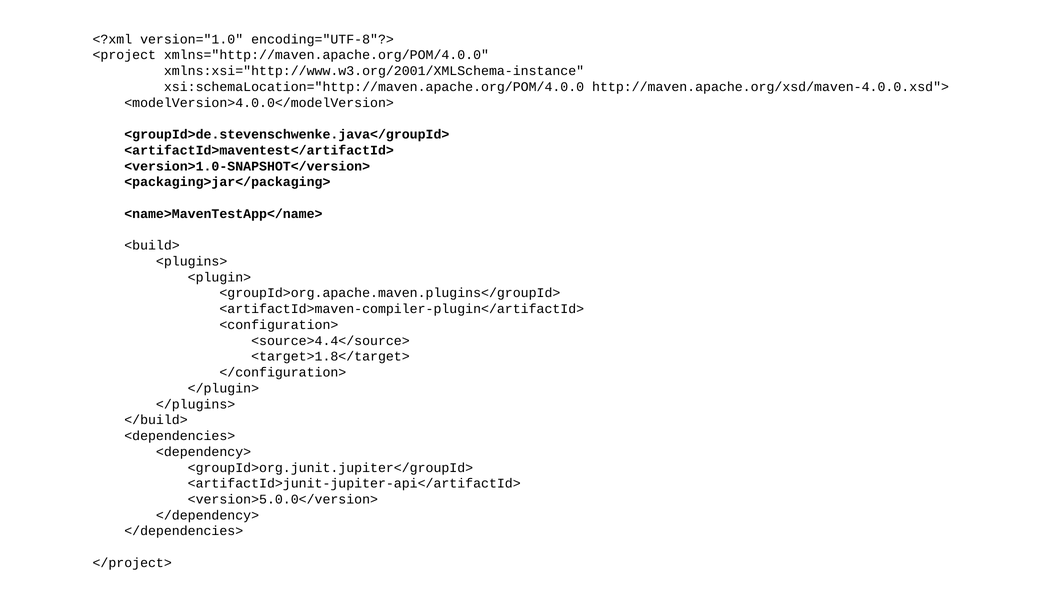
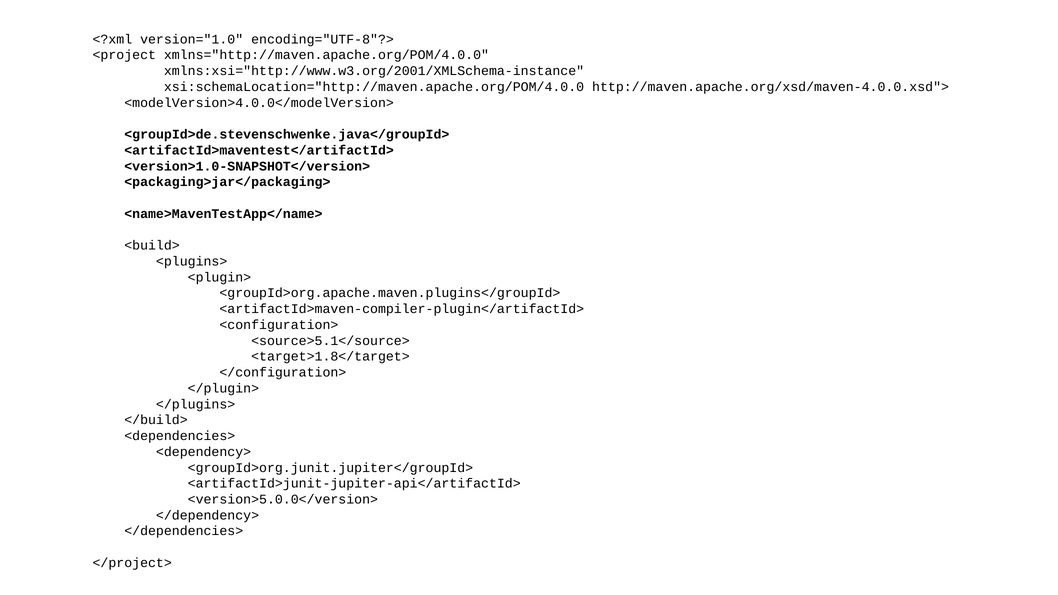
<source>4.4</source>: <source>4.4</source> -> <source>5.1</source>
